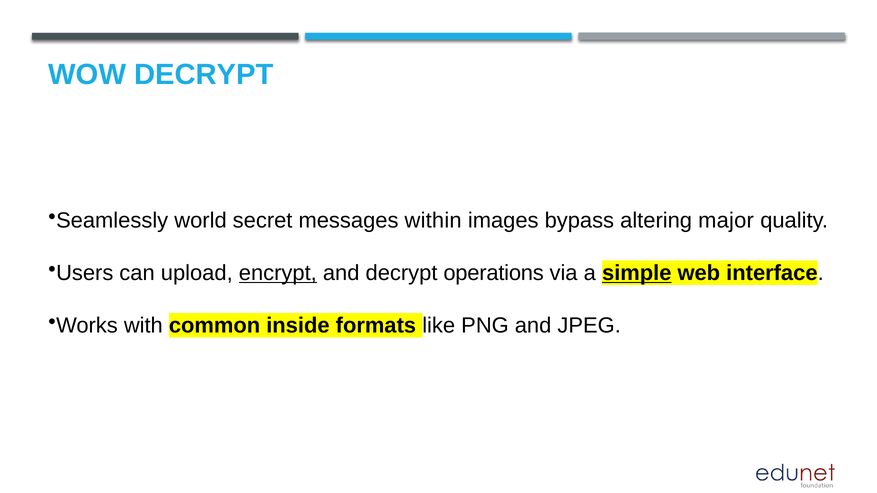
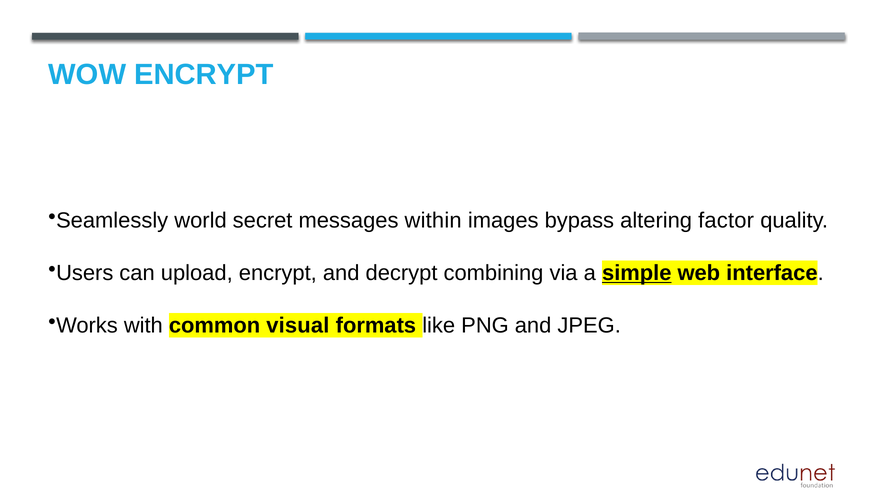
WOW DECRYPT: DECRYPT -> ENCRYPT
major: major -> factor
encrypt at (278, 273) underline: present -> none
operations: operations -> combining
inside: inside -> visual
